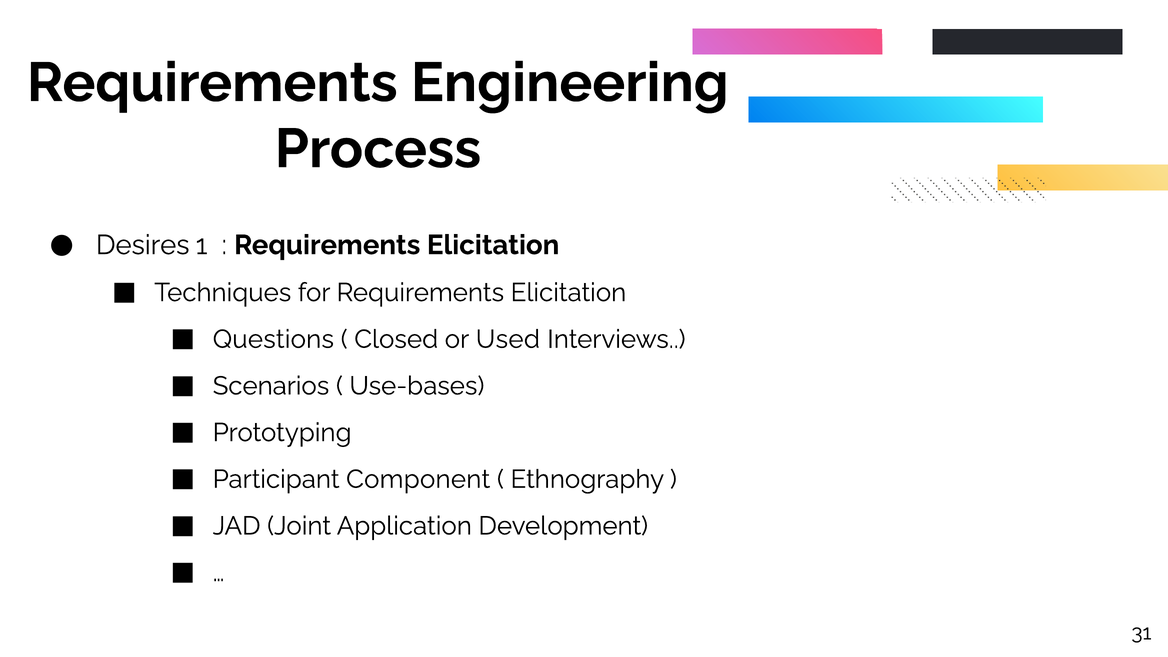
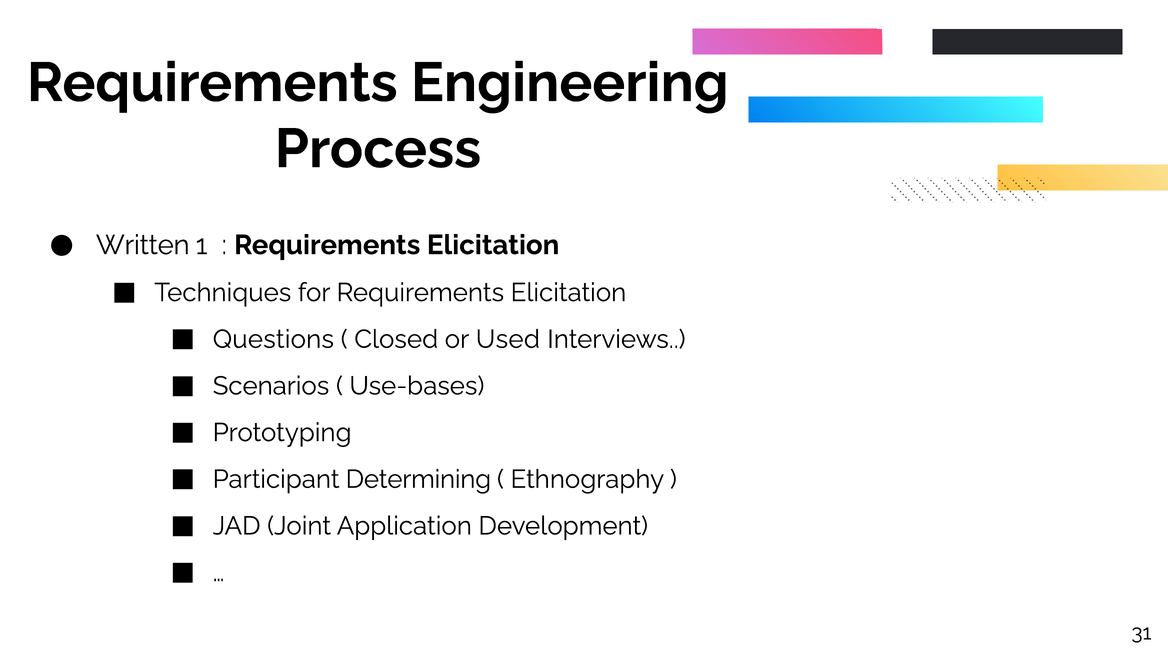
Desires: Desires -> Written
Component: Component -> Determining
